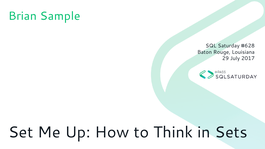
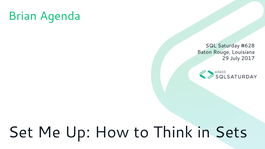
Sample: Sample -> Agenda
